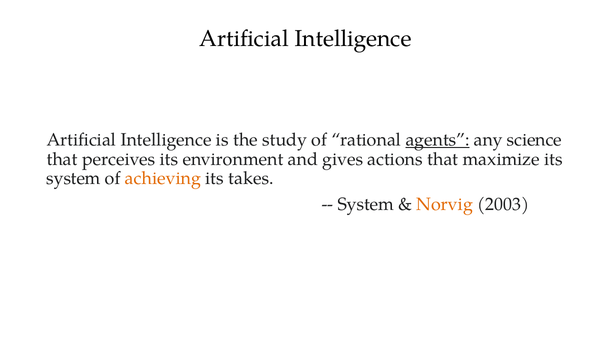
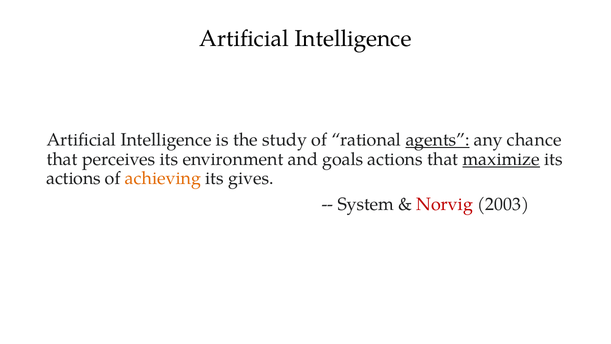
science: science -> chance
gives: gives -> goals
maximize underline: none -> present
system at (74, 178): system -> actions
takes: takes -> gives
Norvig colour: orange -> red
